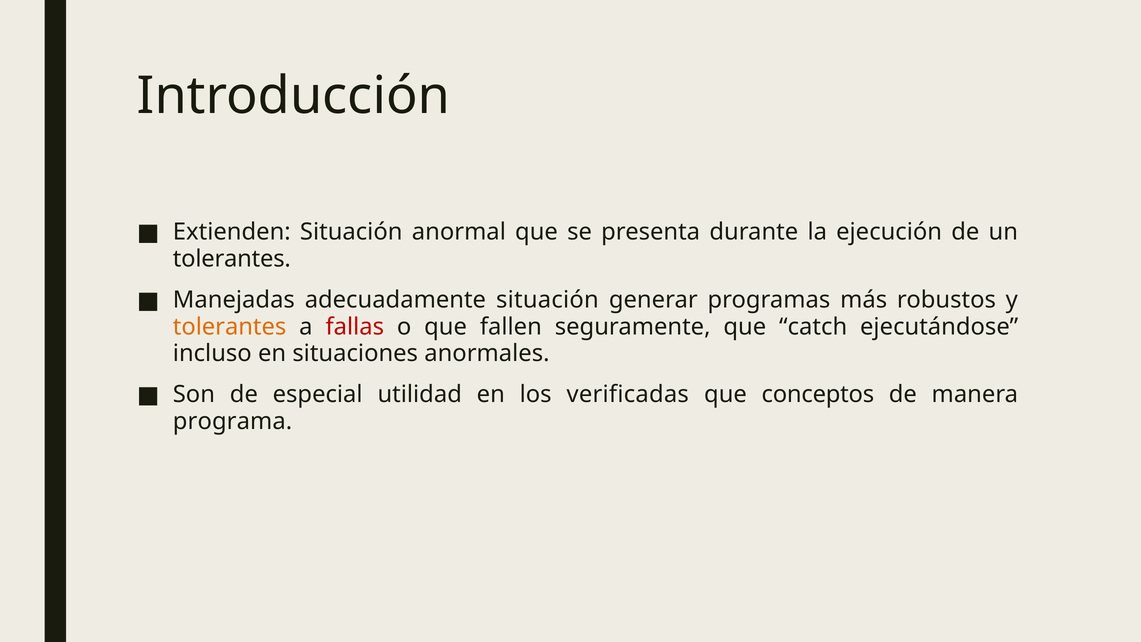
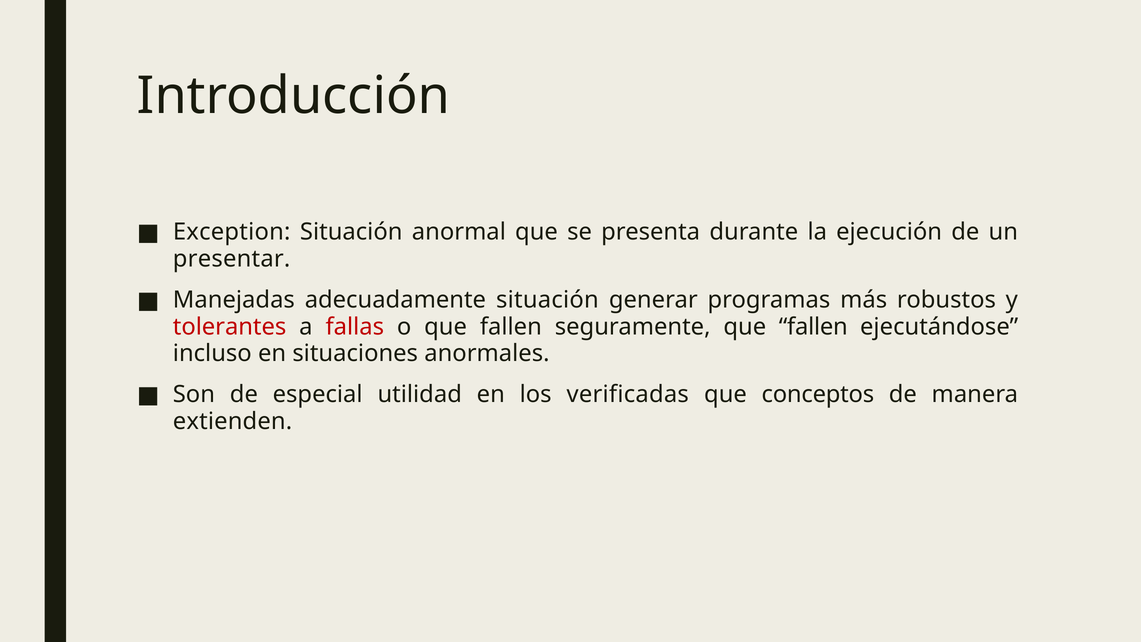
Extienden: Extienden -> Exception
tolerantes at (232, 259): tolerantes -> presentar
tolerantes at (230, 327) colour: orange -> red
seguramente que catch: catch -> fallen
programa: programa -> extienden
